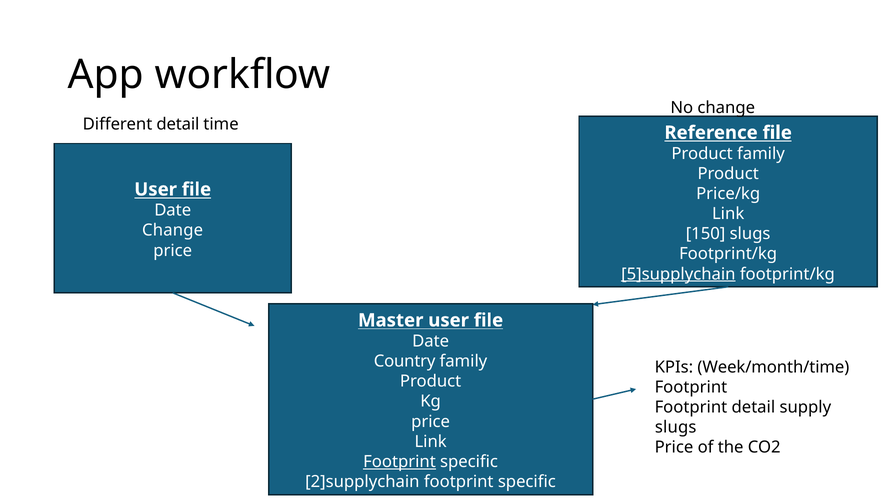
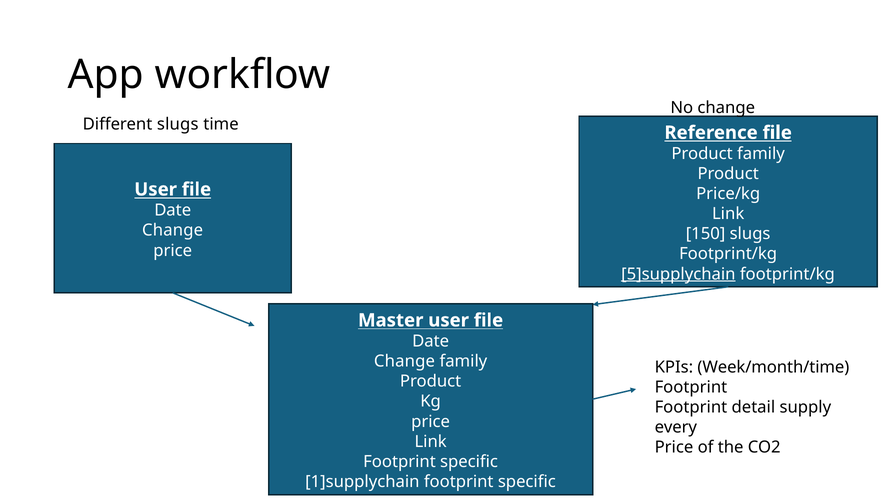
Different detail: detail -> slugs
Country at (405, 361): Country -> Change
slugs at (676, 427): slugs -> every
Footprint at (399, 461) underline: present -> none
2]supplychain: 2]supplychain -> 1]supplychain
